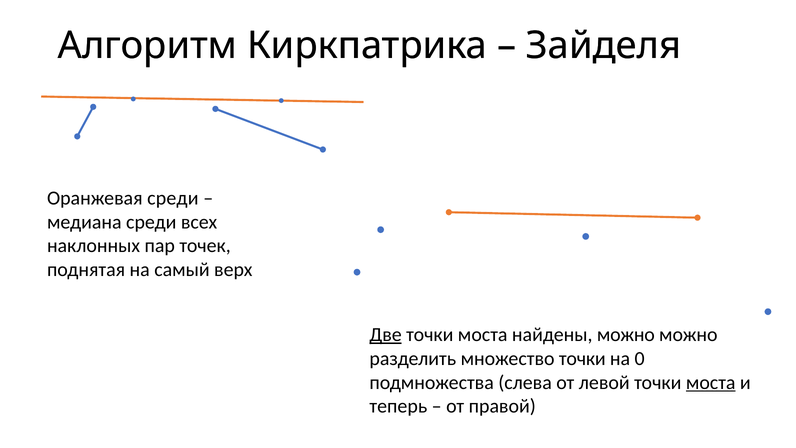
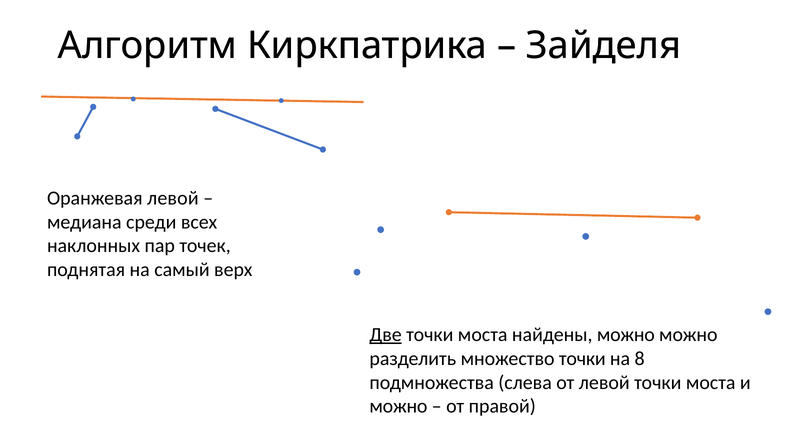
Оранжевая среди: среди -> левой
0: 0 -> 8
моста at (711, 382) underline: present -> none
теперь at (398, 406): теперь -> можно
